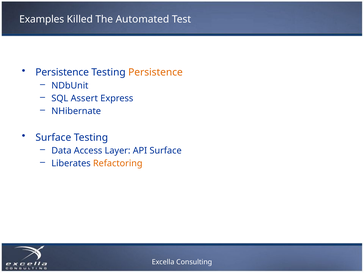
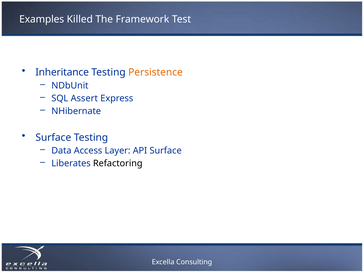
Automated: Automated -> Framework
Persistence at (62, 72): Persistence -> Inheritance
Refactoring colour: orange -> black
